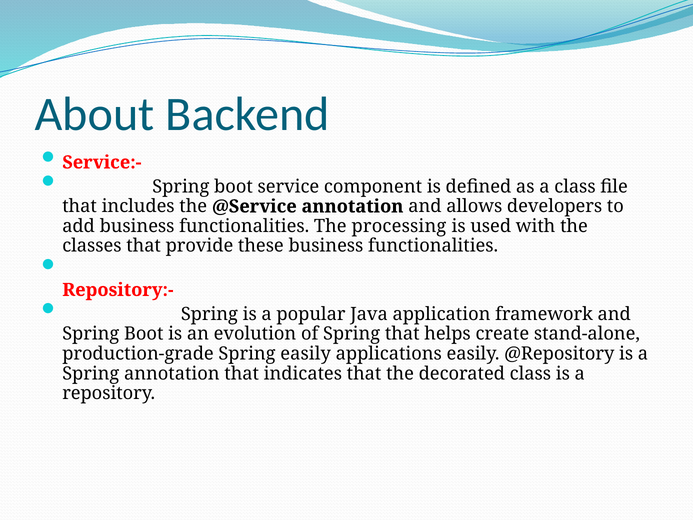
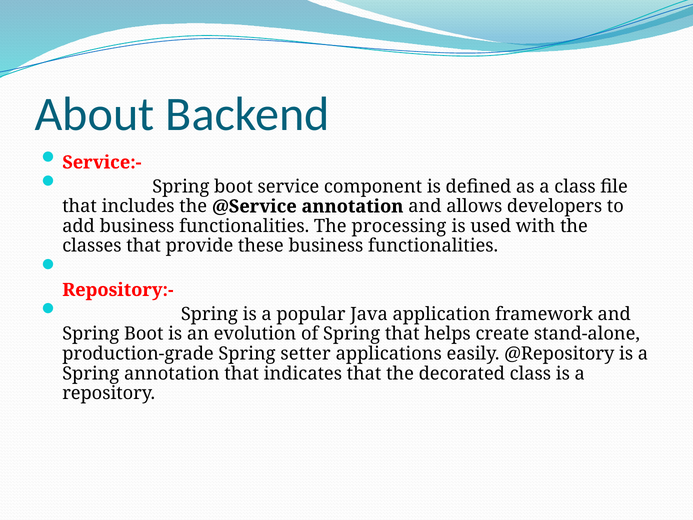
Spring easily: easily -> setter
